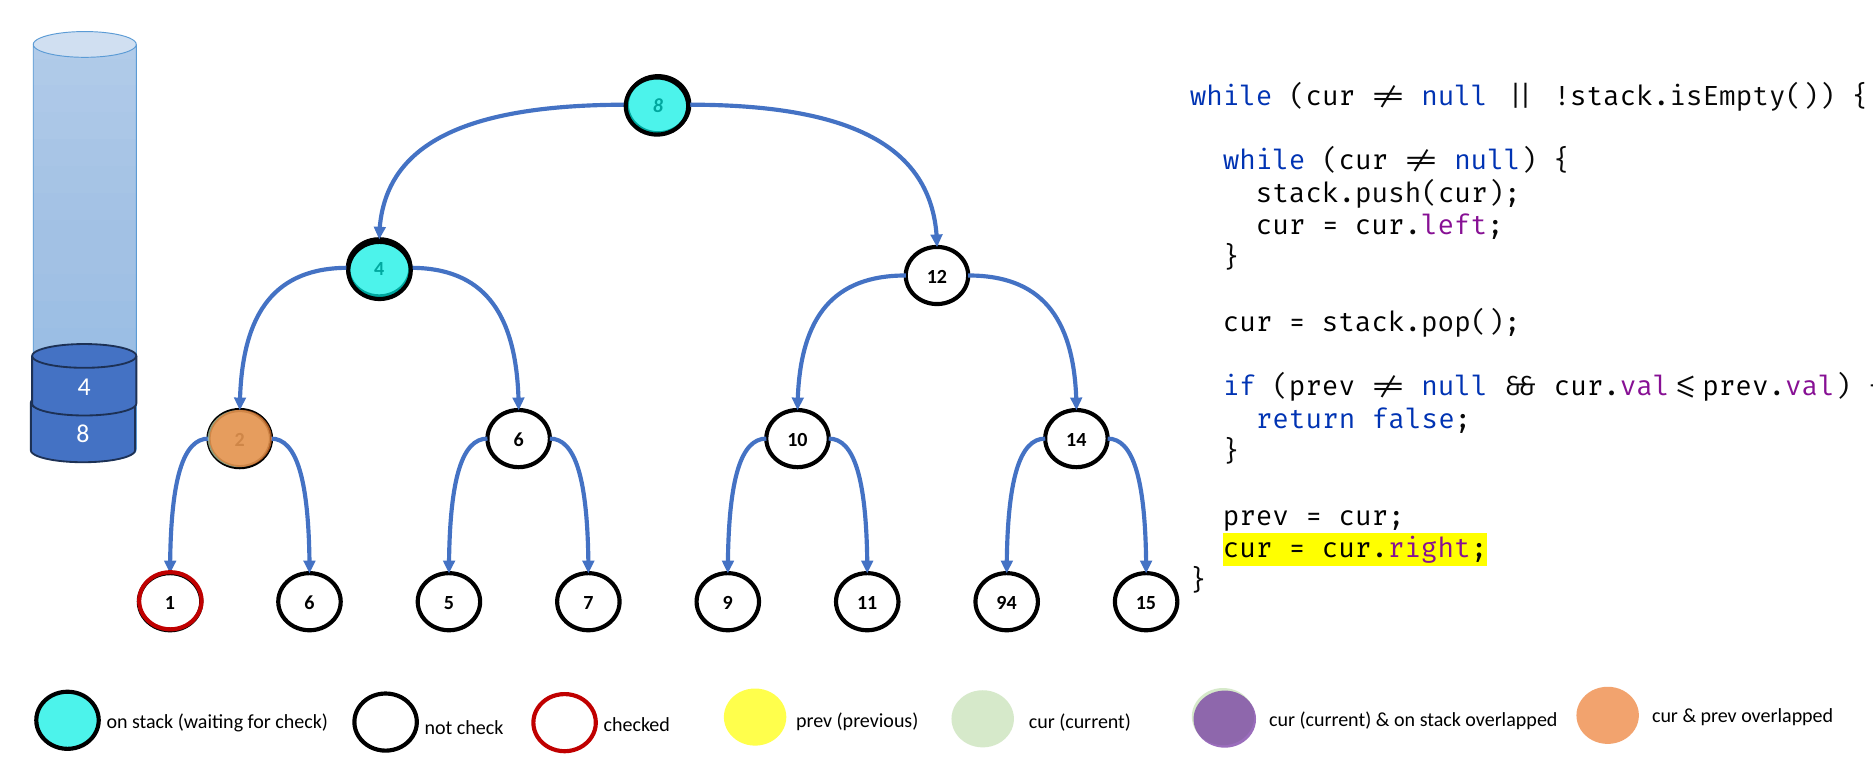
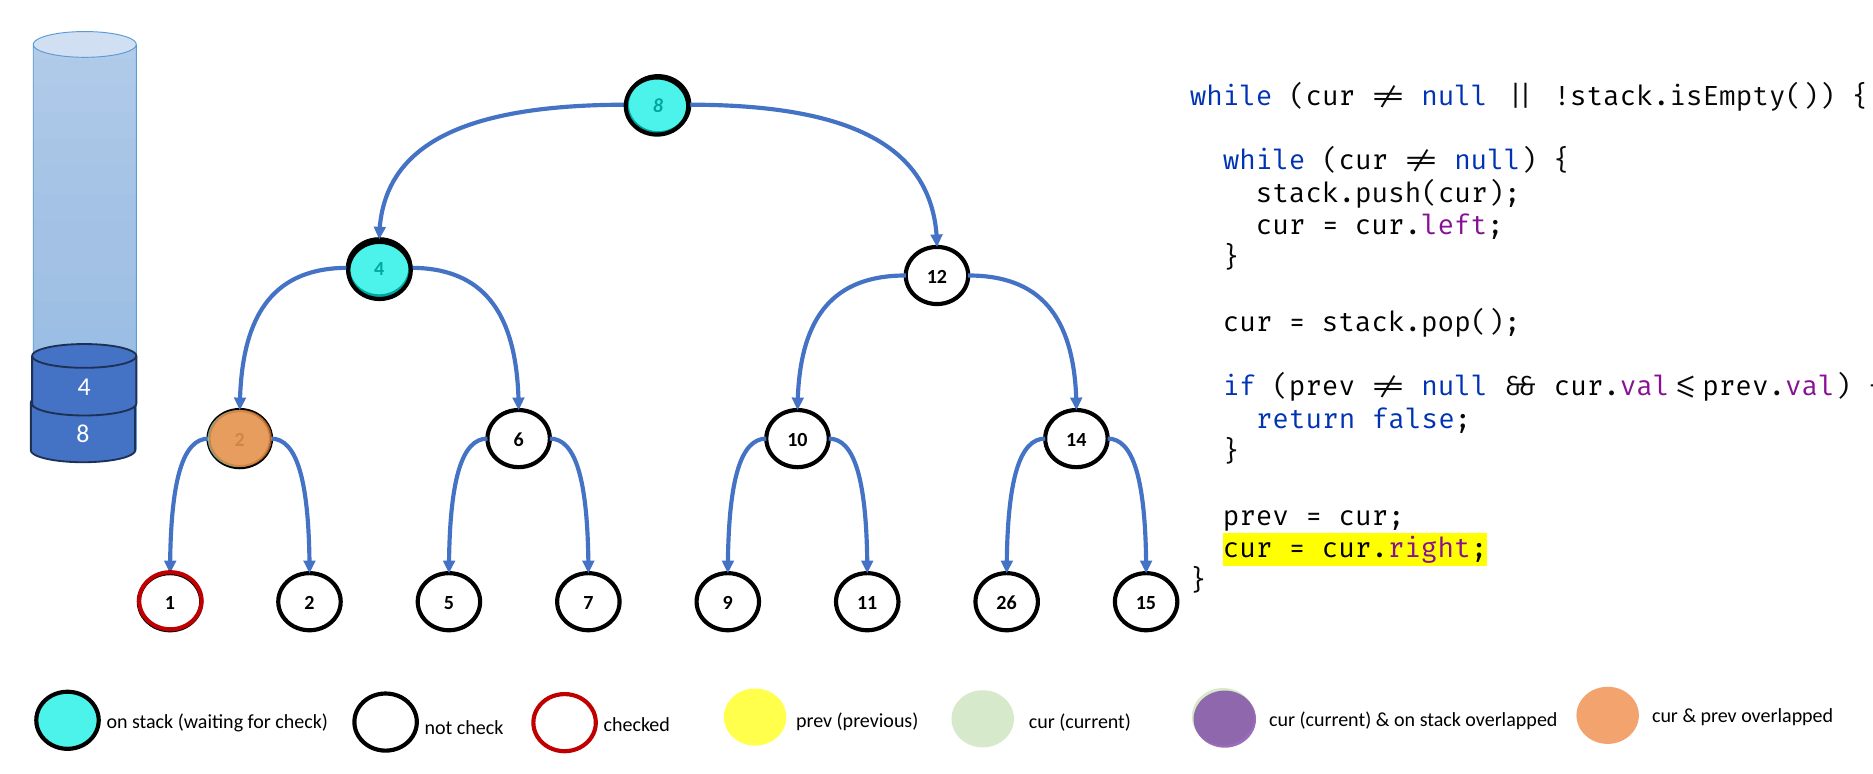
1 6: 6 -> 2
94: 94 -> 26
